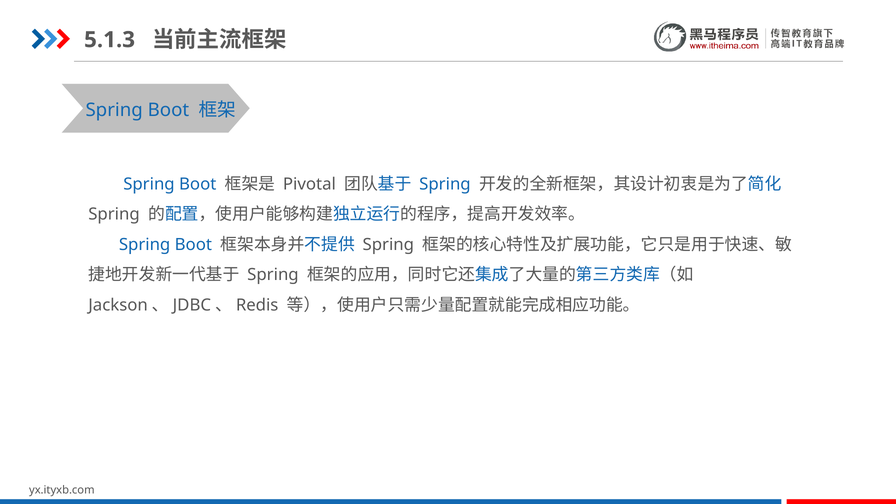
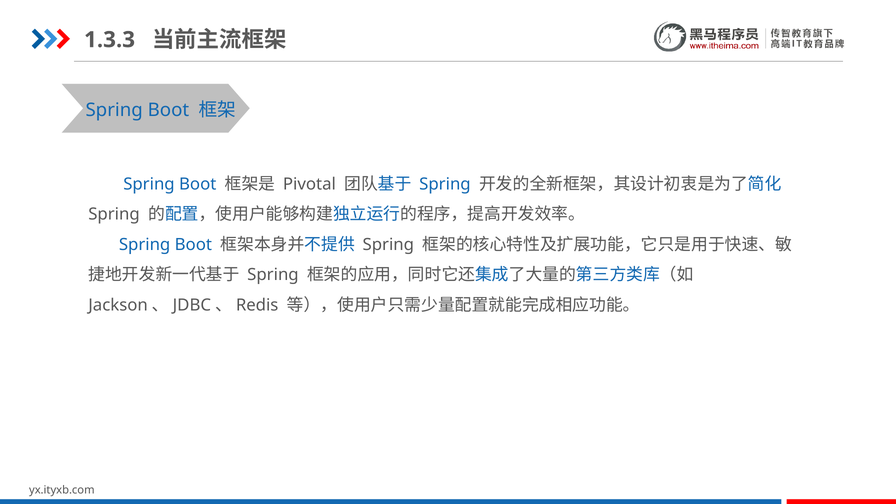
5.1.3: 5.1.3 -> 1.3.3
